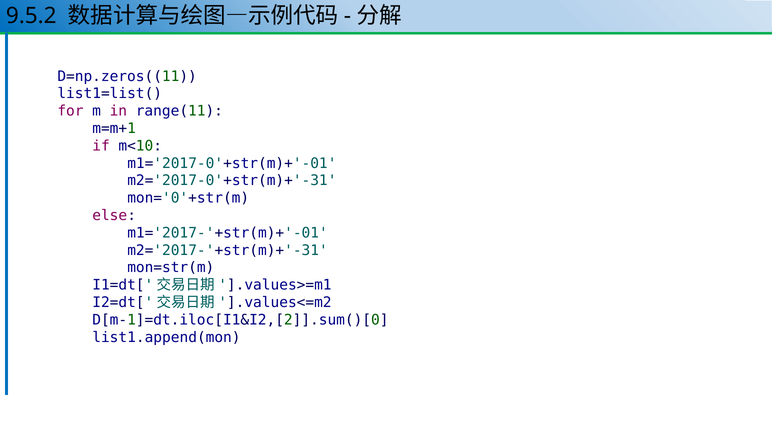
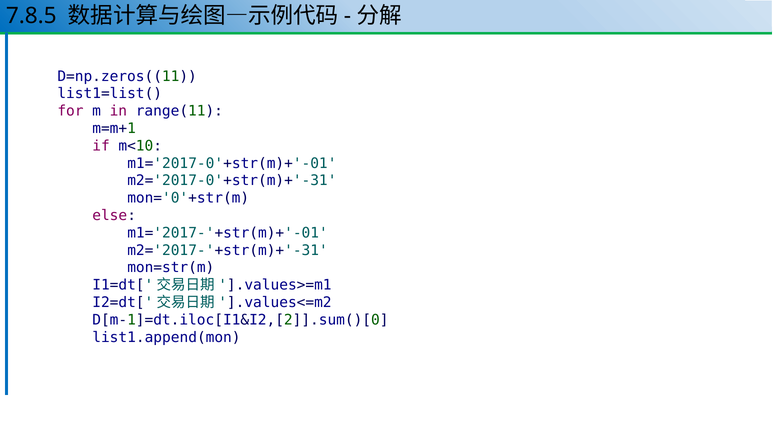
9.5.2: 9.5.2 -> 7.8.5
